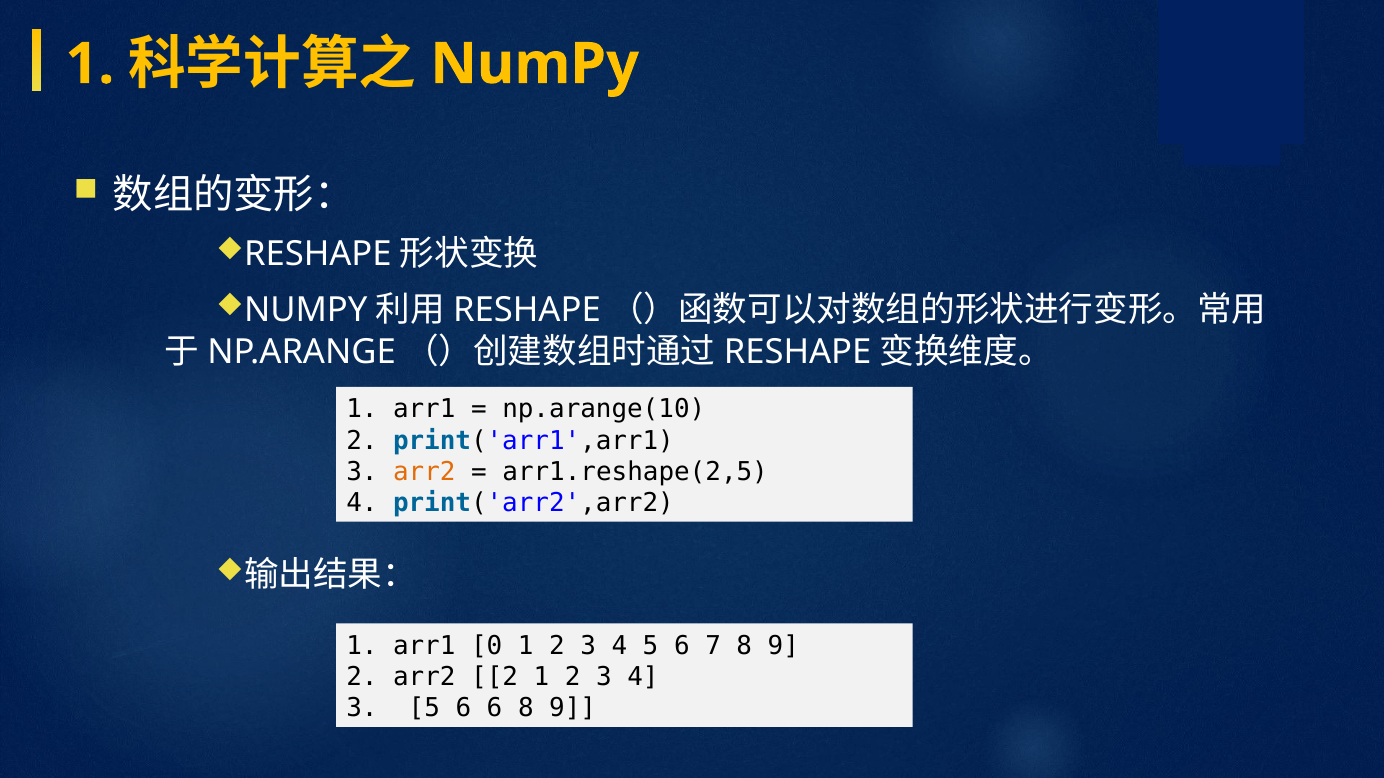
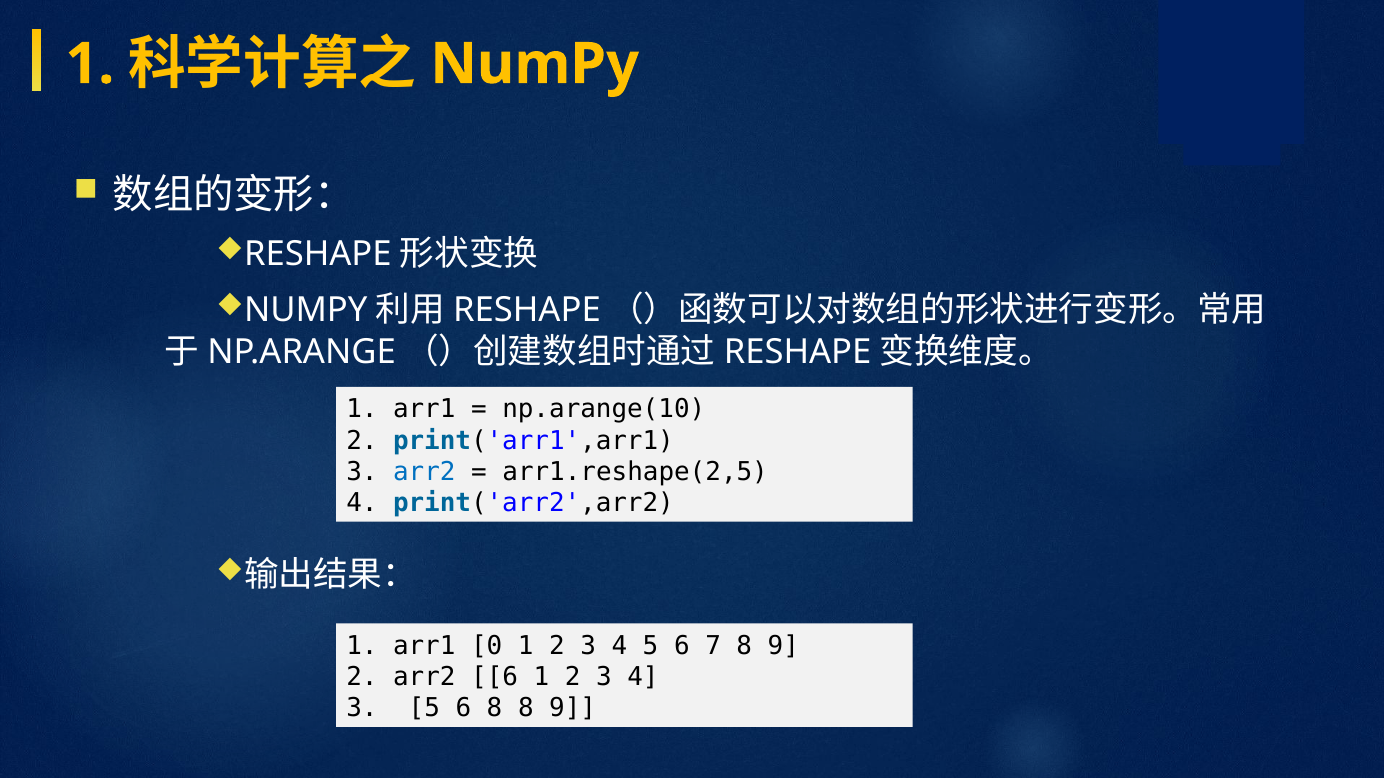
arr2 at (424, 472) colour: orange -> blue
arr2 2: 2 -> 6
6 6: 6 -> 8
